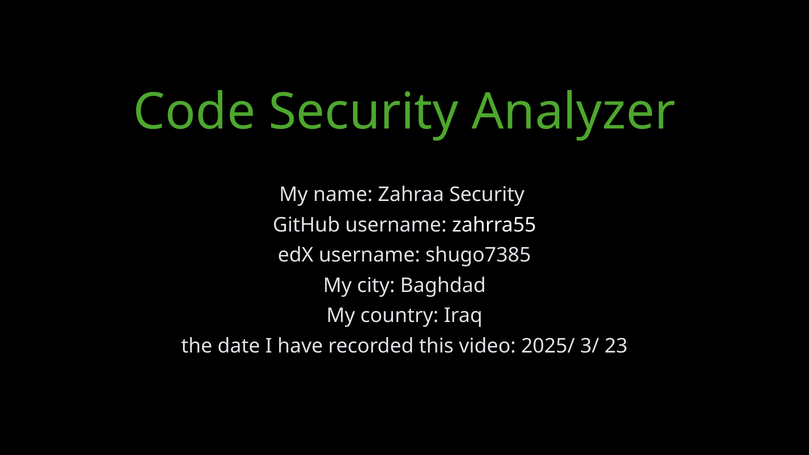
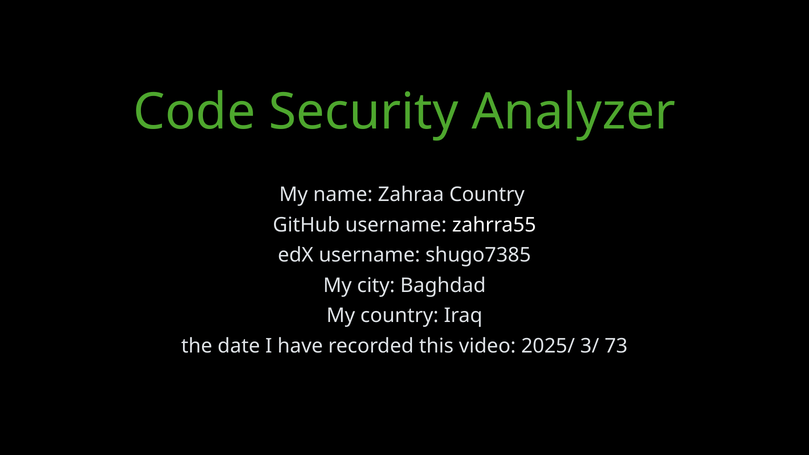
Zahraa Security: Security -> Country
23: 23 -> 73
